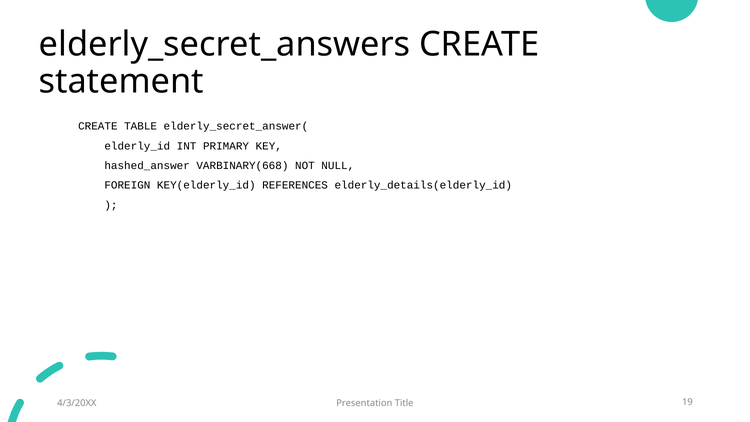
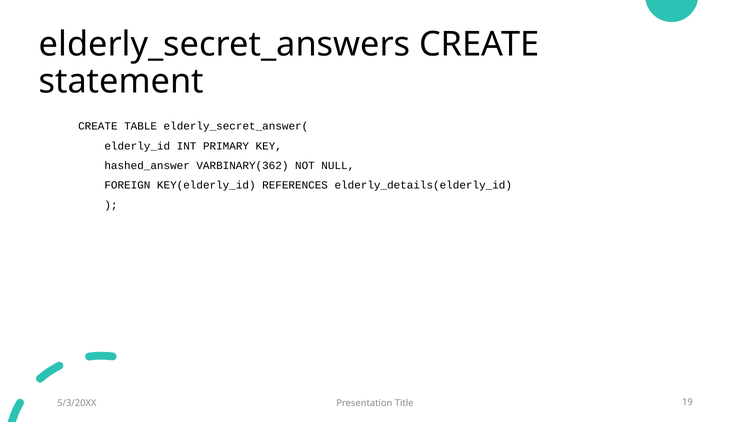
VARBINARY(668: VARBINARY(668 -> VARBINARY(362
4/3/20XX: 4/3/20XX -> 5/3/20XX
